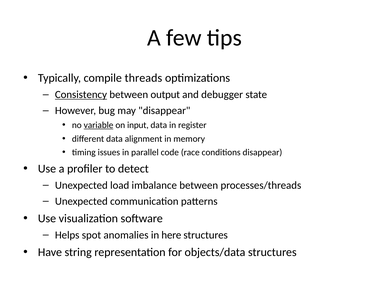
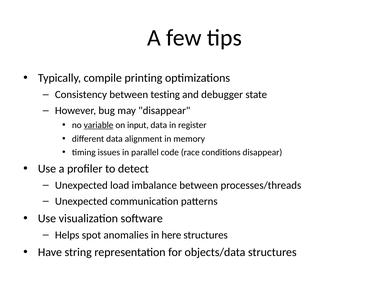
threads: threads -> printing
Consistency underline: present -> none
output: output -> testing
